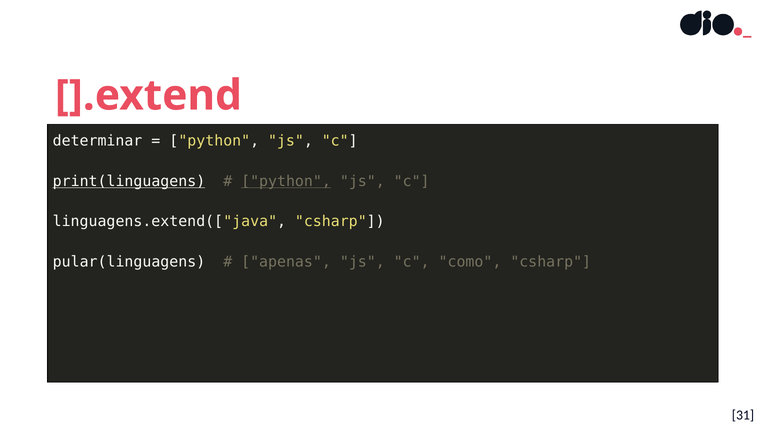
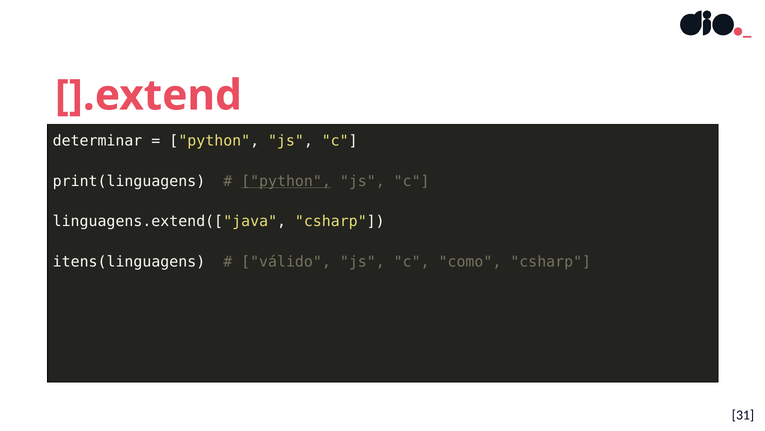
print(linguagens underline: present -> none
pular(linguagens: pular(linguagens -> itens(linguagens
apenas: apenas -> válido
